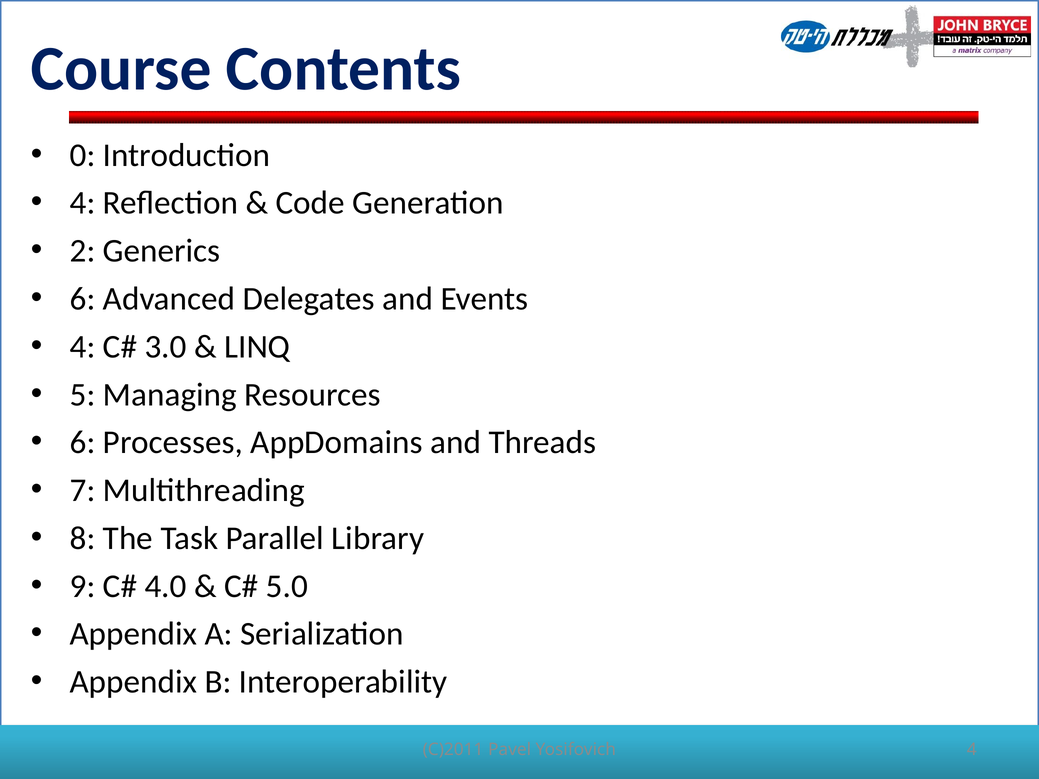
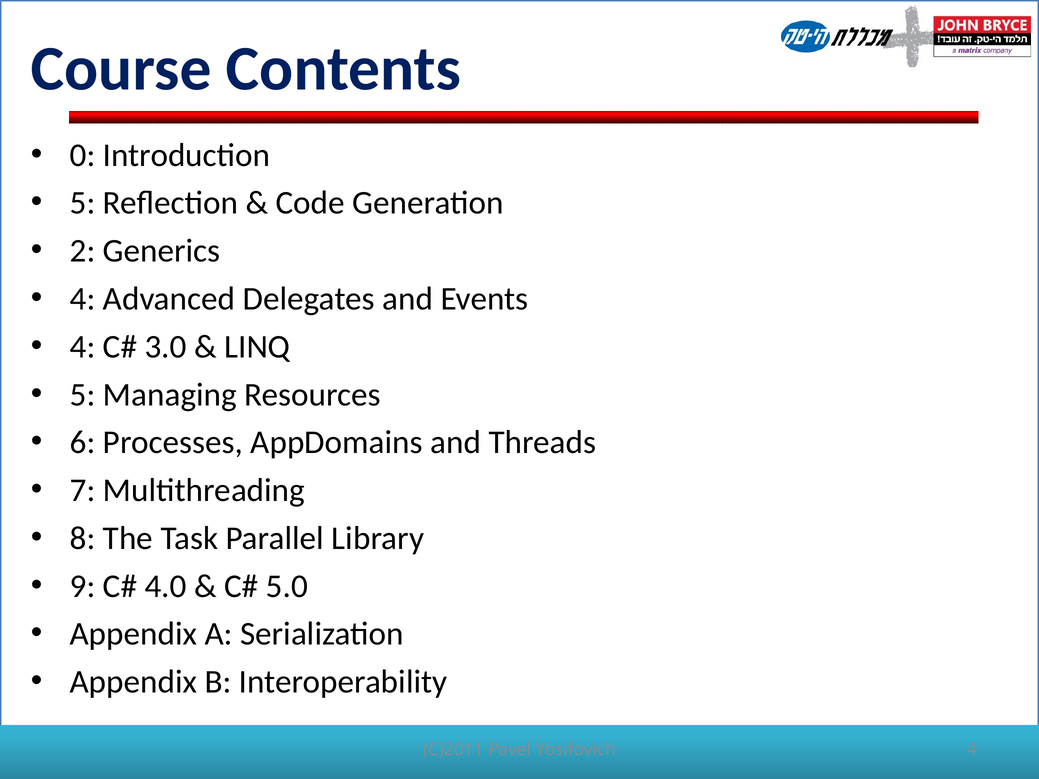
4 at (83, 203): 4 -> 5
6 at (83, 299): 6 -> 4
